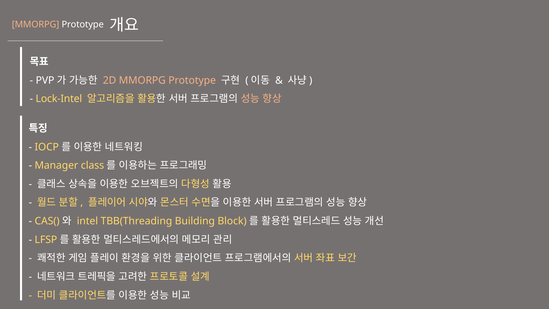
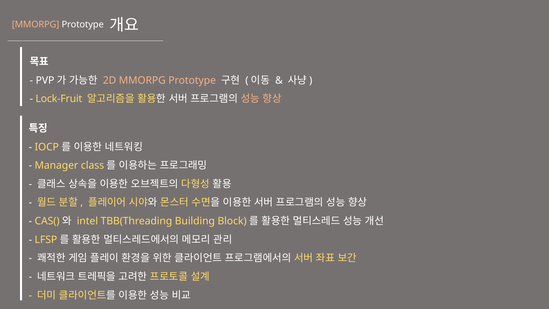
Lock-Intel: Lock-Intel -> Lock-Fruit
